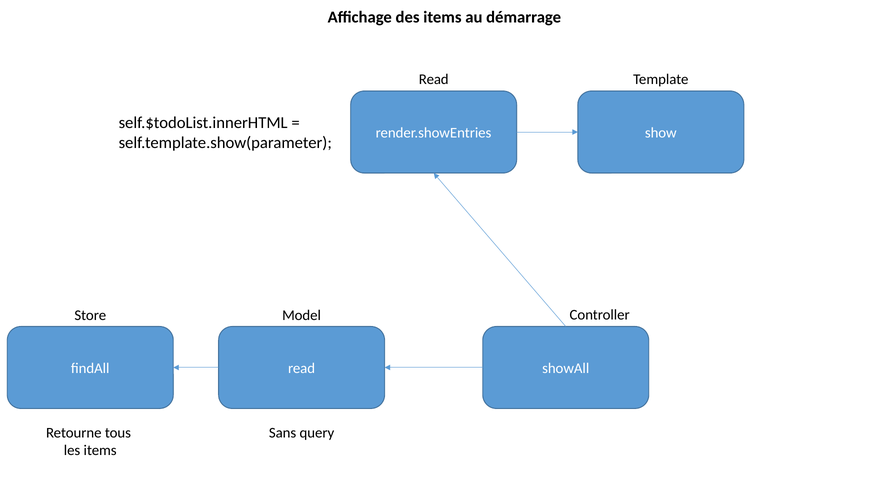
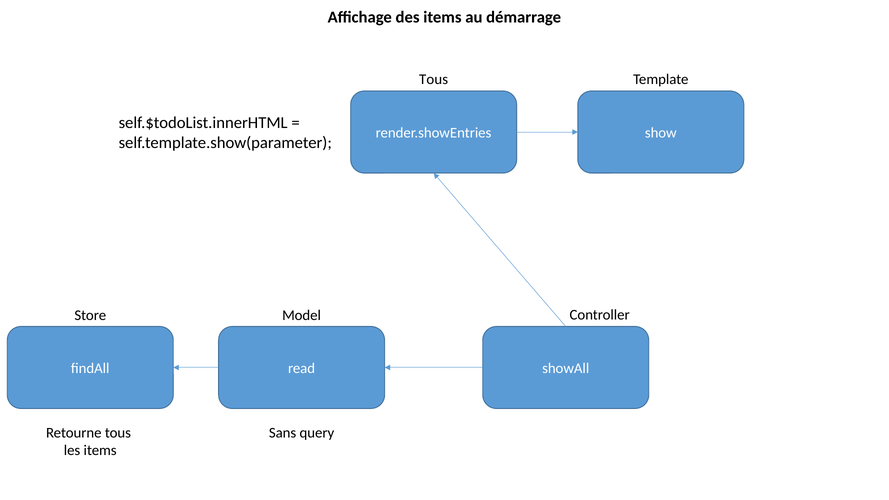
Read at (434, 80): Read -> Tous
